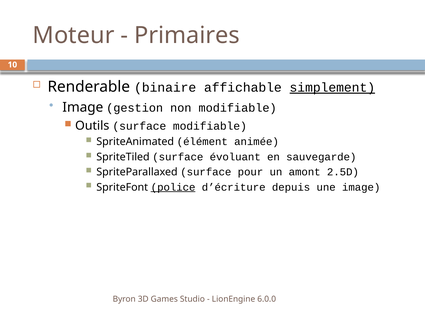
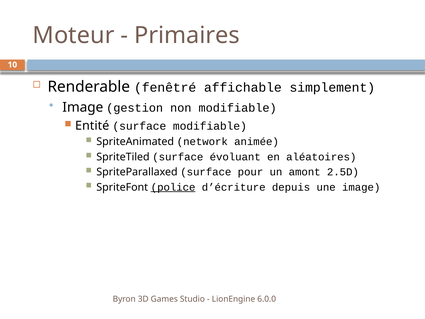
binaire: binaire -> fenêtré
simplement underline: present -> none
Outils: Outils -> Entité
élément: élément -> network
sauvegarde: sauvegarde -> aléatoires
